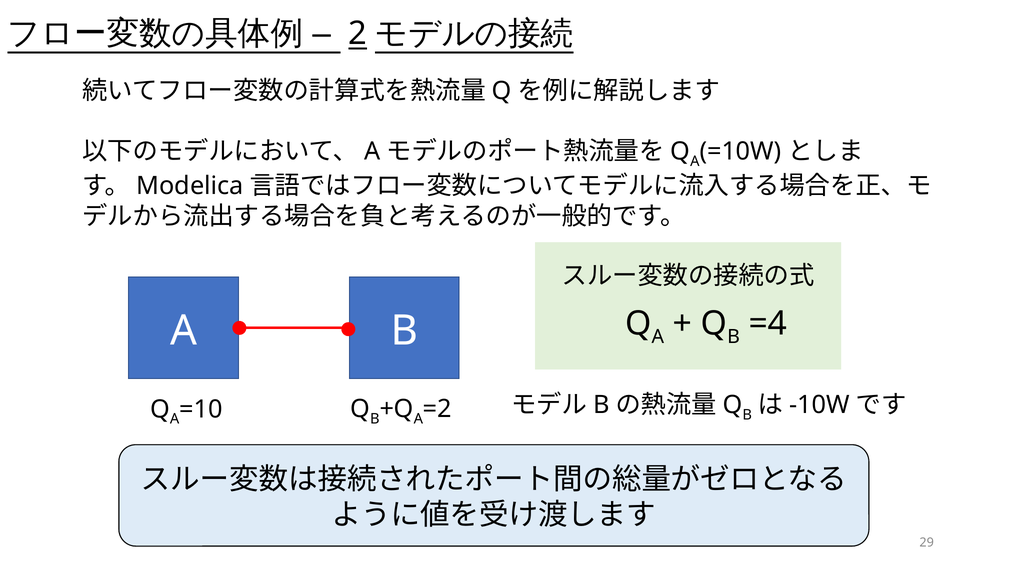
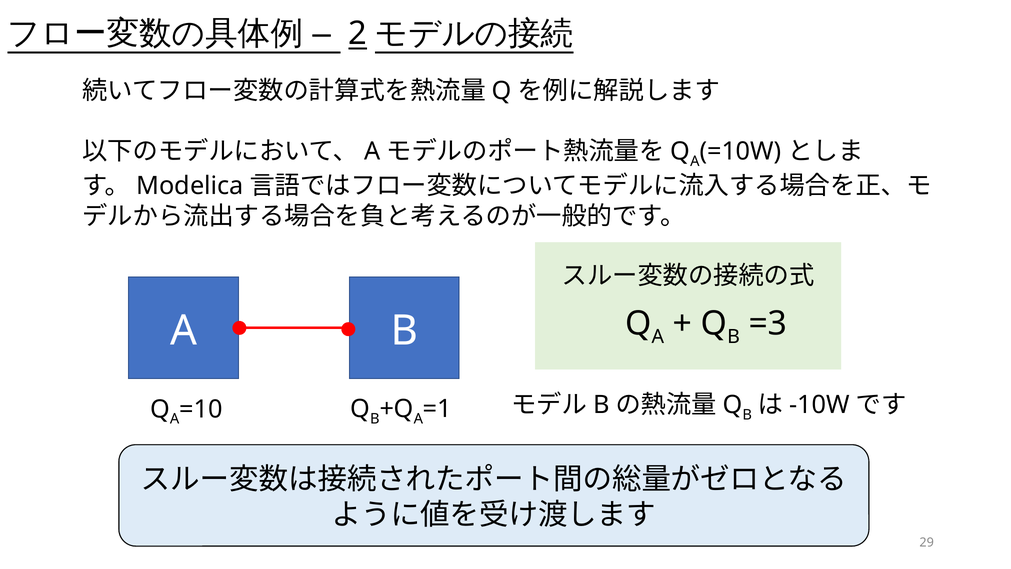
=4: =4 -> =3
=2: =2 -> =1
